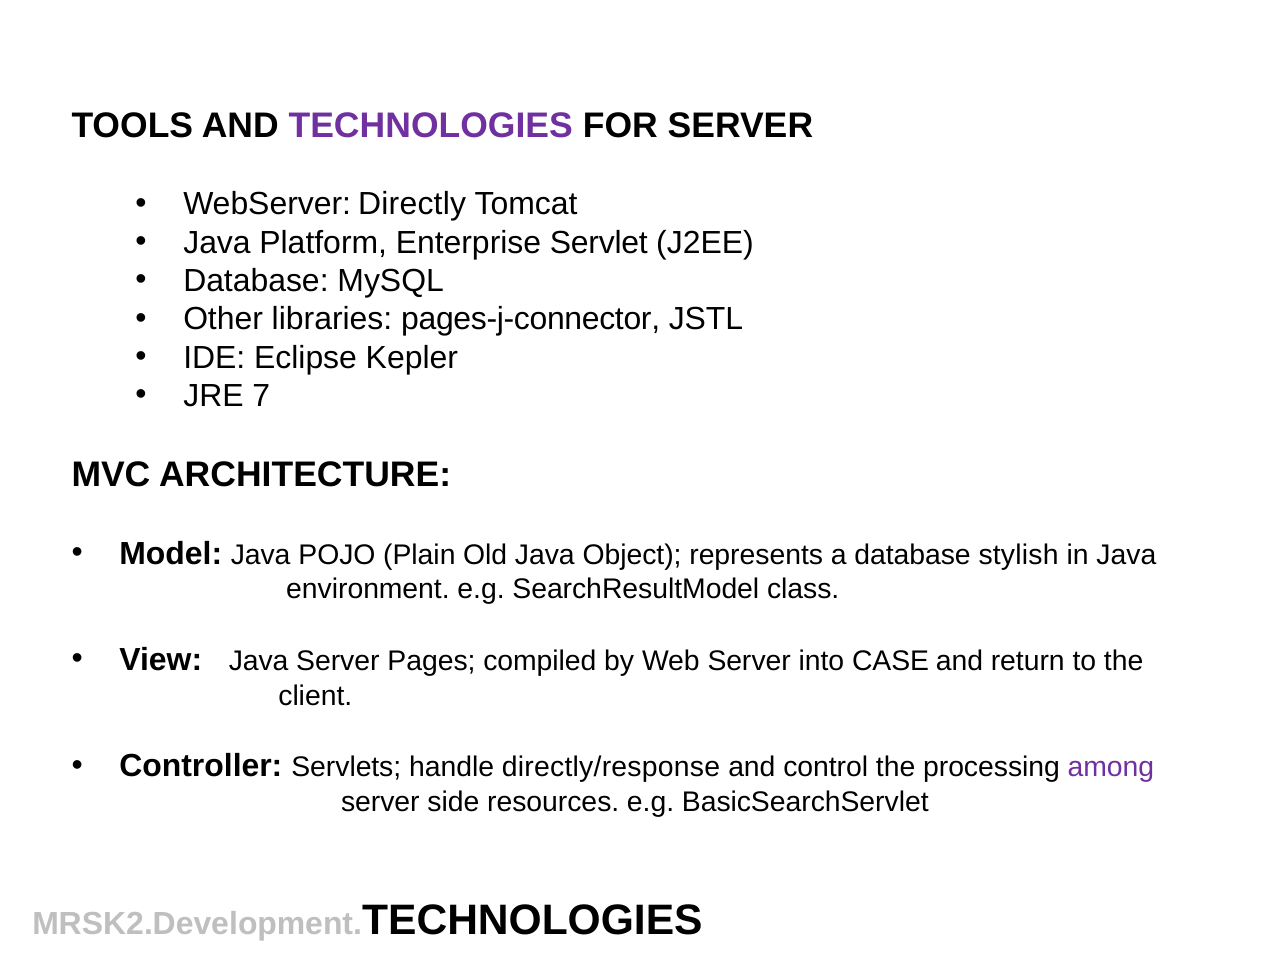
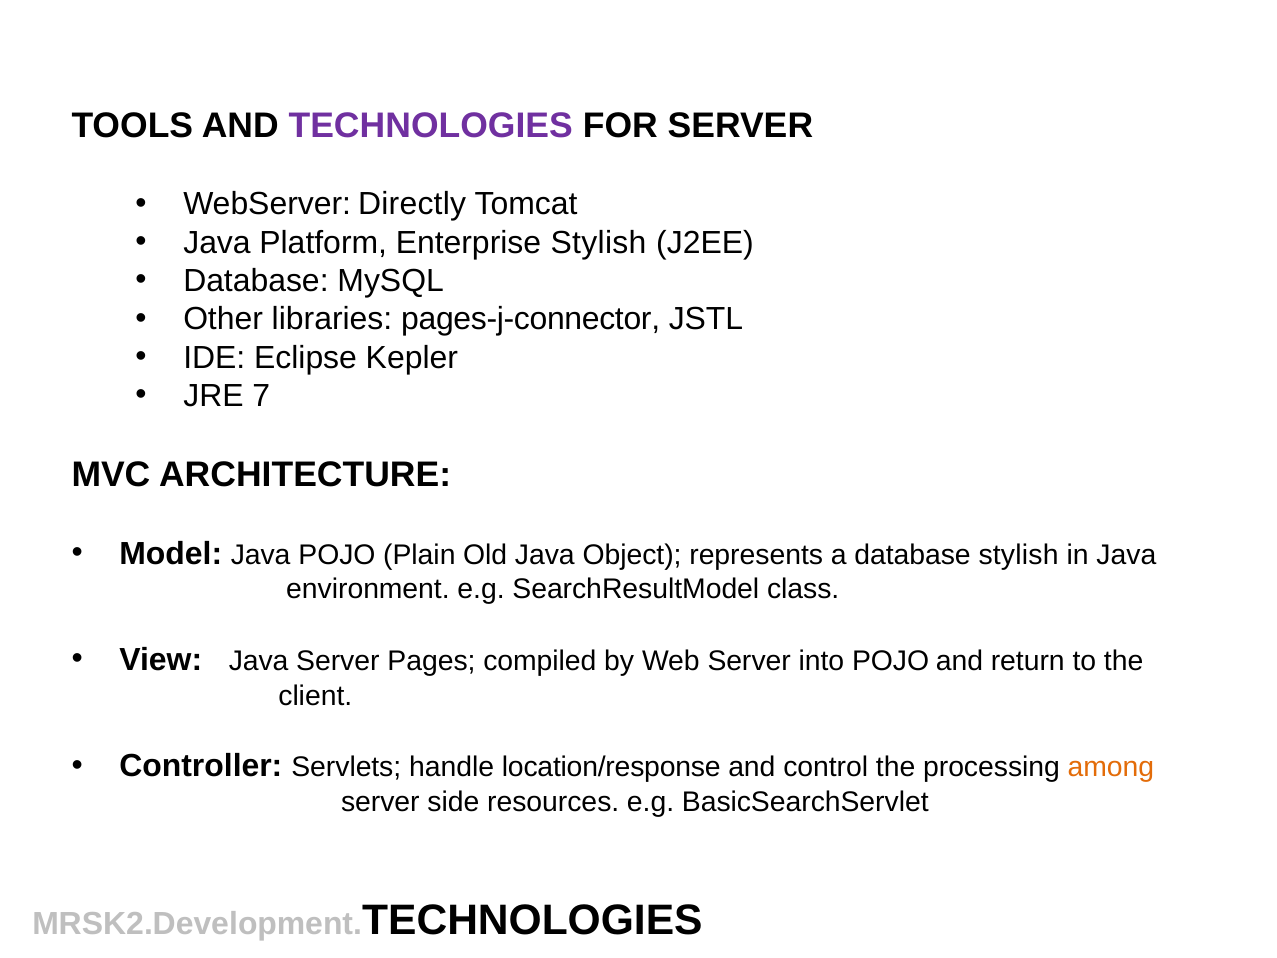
Enterprise Servlet: Servlet -> Stylish
into CASE: CASE -> POJO
directly/response: directly/response -> location/response
among colour: purple -> orange
